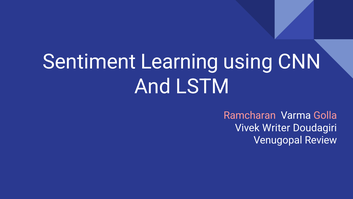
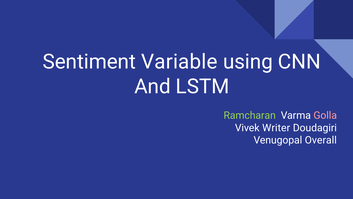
Learning: Learning -> Variable
Ramcharan colour: pink -> light green
Review: Review -> Overall
